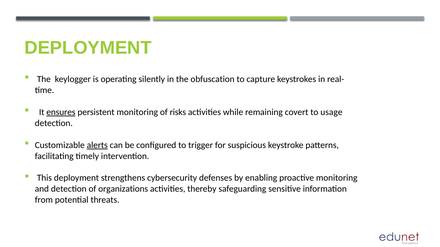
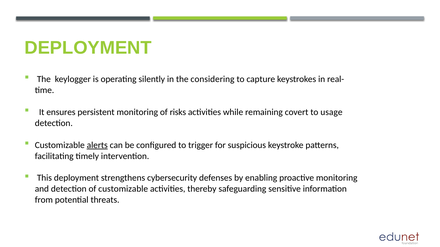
obfuscation: obfuscation -> considering
ensures underline: present -> none
of organizations: organizations -> customizable
